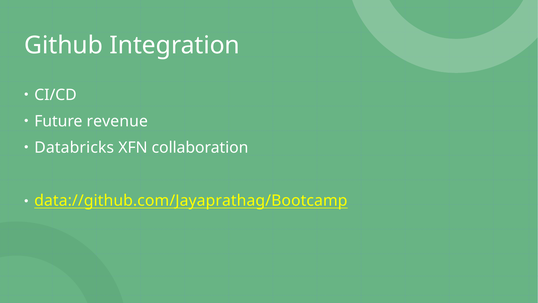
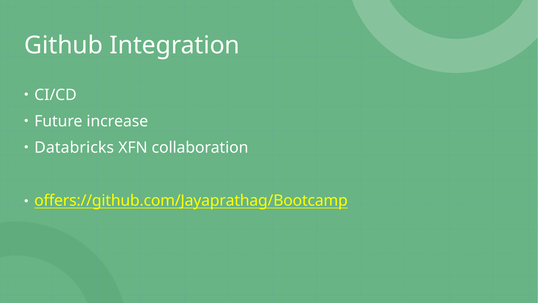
revenue: revenue -> increase
data://github.com/Jayaprathag/Bootcamp: data://github.com/Jayaprathag/Bootcamp -> offers://github.com/Jayaprathag/Bootcamp
